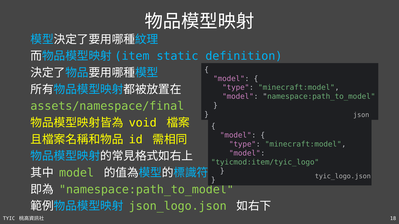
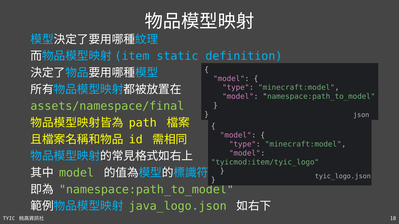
void: void -> path
json_logo.json: json_logo.json -> java_logo.json
